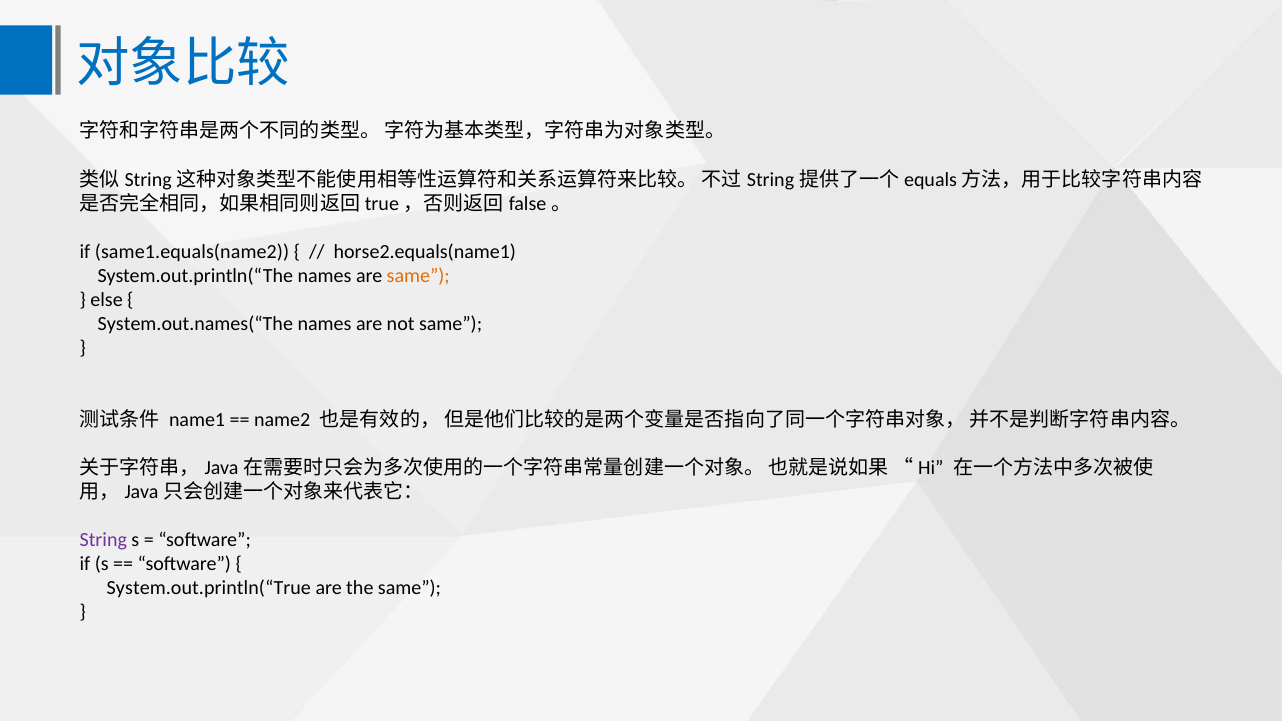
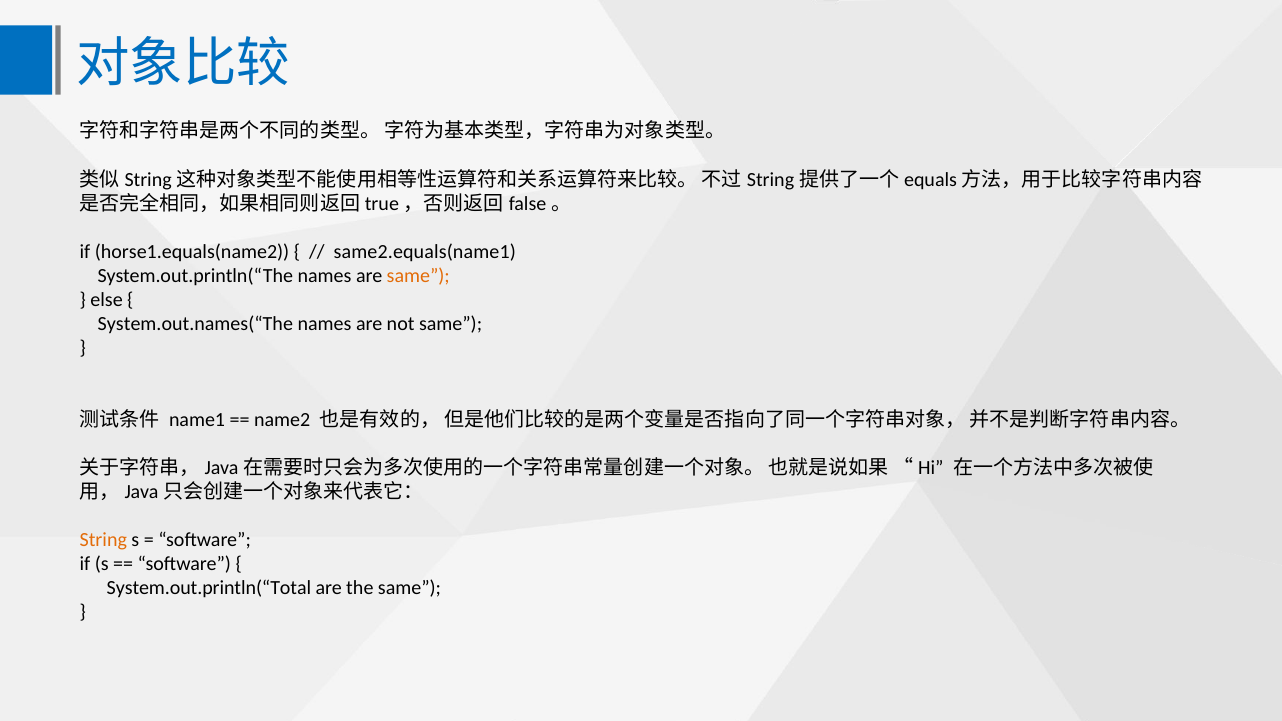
same1.equals(name2: same1.equals(name2 -> horse1.equals(name2
horse2.equals(name1: horse2.equals(name1 -> same2.equals(name1
String colour: purple -> orange
System.out.println(“True: System.out.println(“True -> System.out.println(“Total
